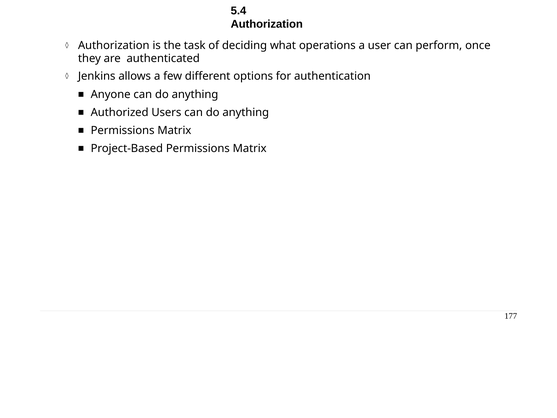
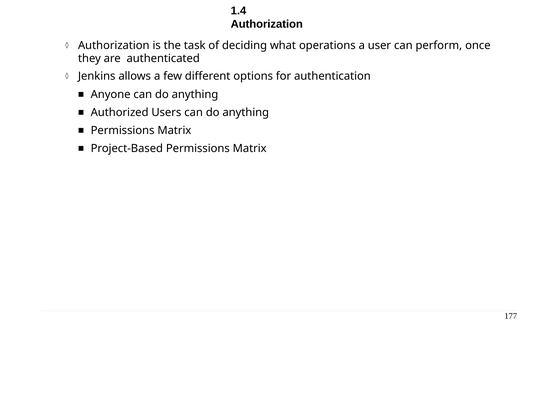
5.4: 5.4 -> 1.4
